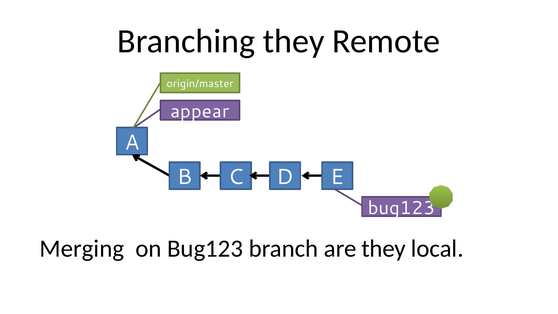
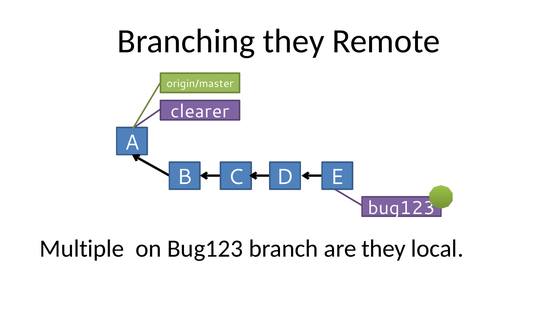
appear: appear -> clearer
Merging: Merging -> Multiple
